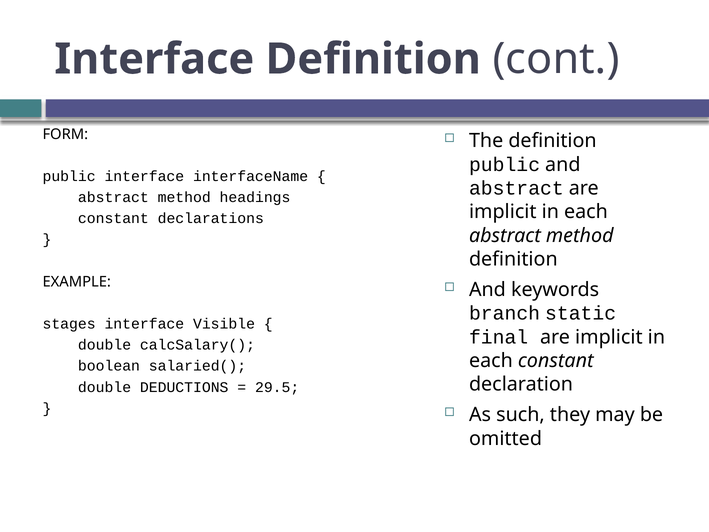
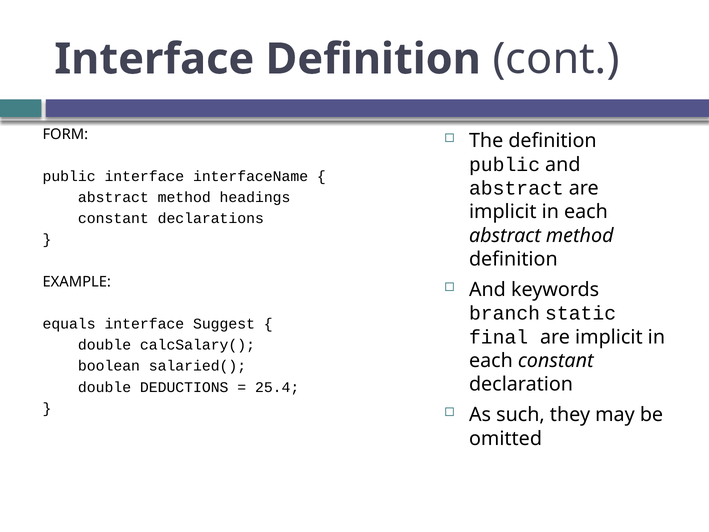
stages: stages -> equals
Visible: Visible -> Suggest
29.5: 29.5 -> 25.4
